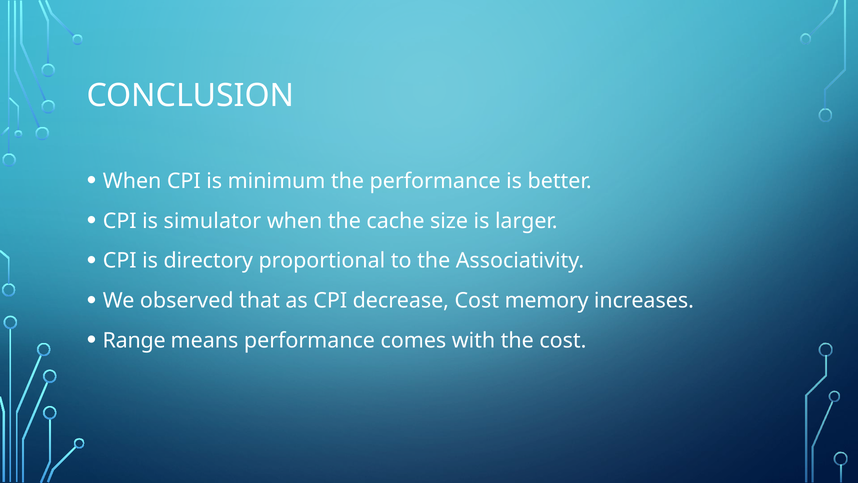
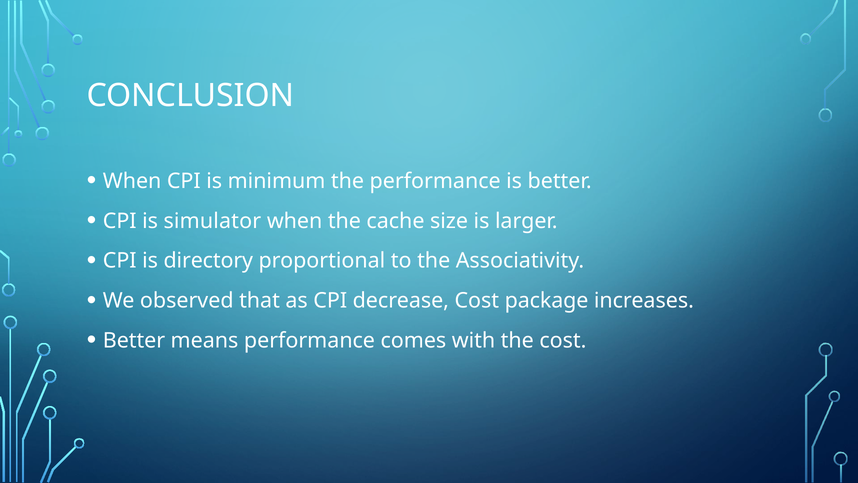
memory: memory -> package
Range at (134, 340): Range -> Better
